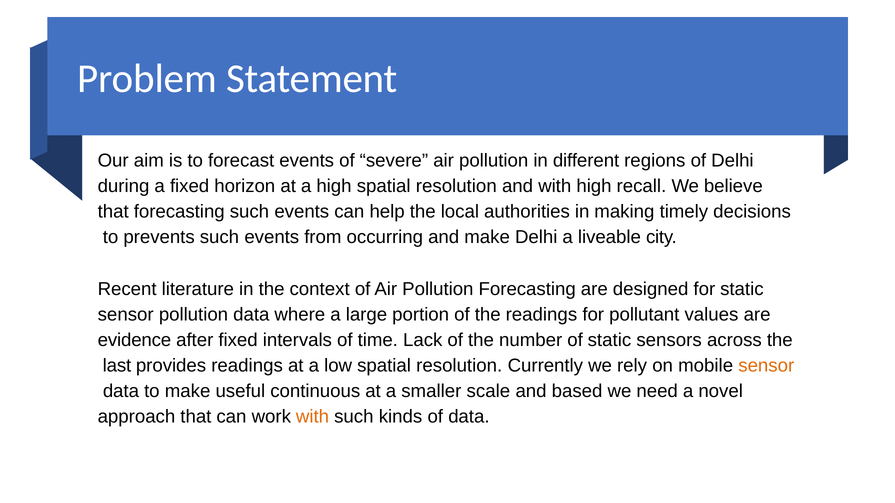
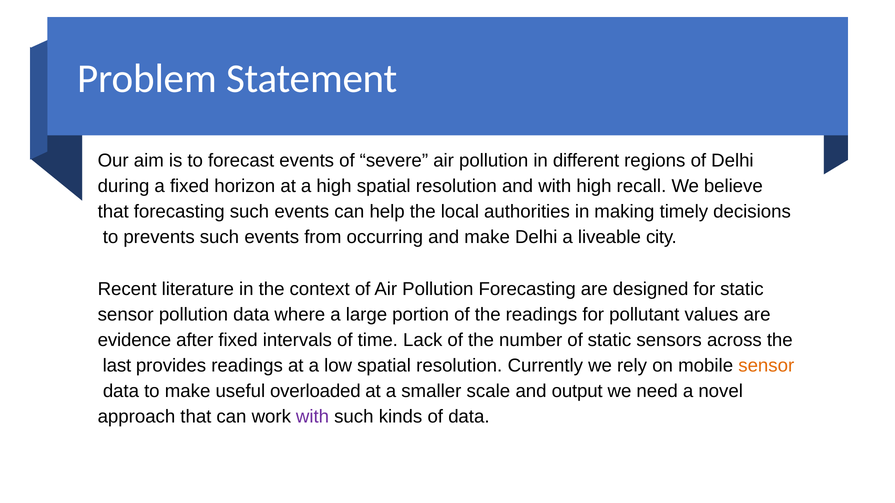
continuous: continuous -> overloaded
based: based -> output
with at (313, 417) colour: orange -> purple
